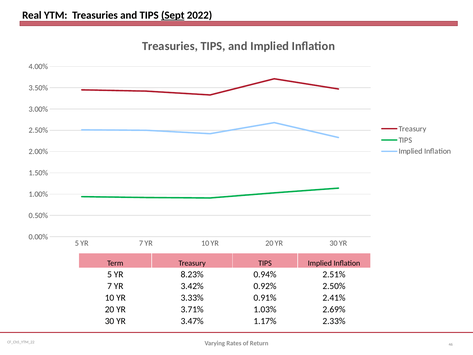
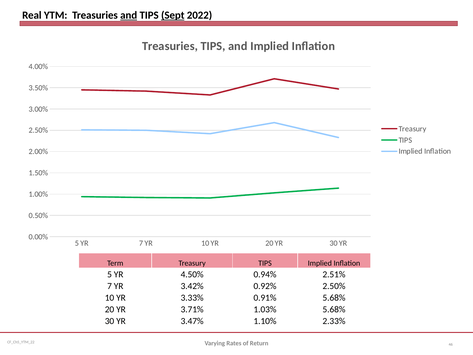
and at (129, 15) underline: none -> present
8.23%: 8.23% -> 4.50%
0.91% 2.41%: 2.41% -> 5.68%
1.03% 2.69%: 2.69% -> 5.68%
1.17%: 1.17% -> 1.10%
